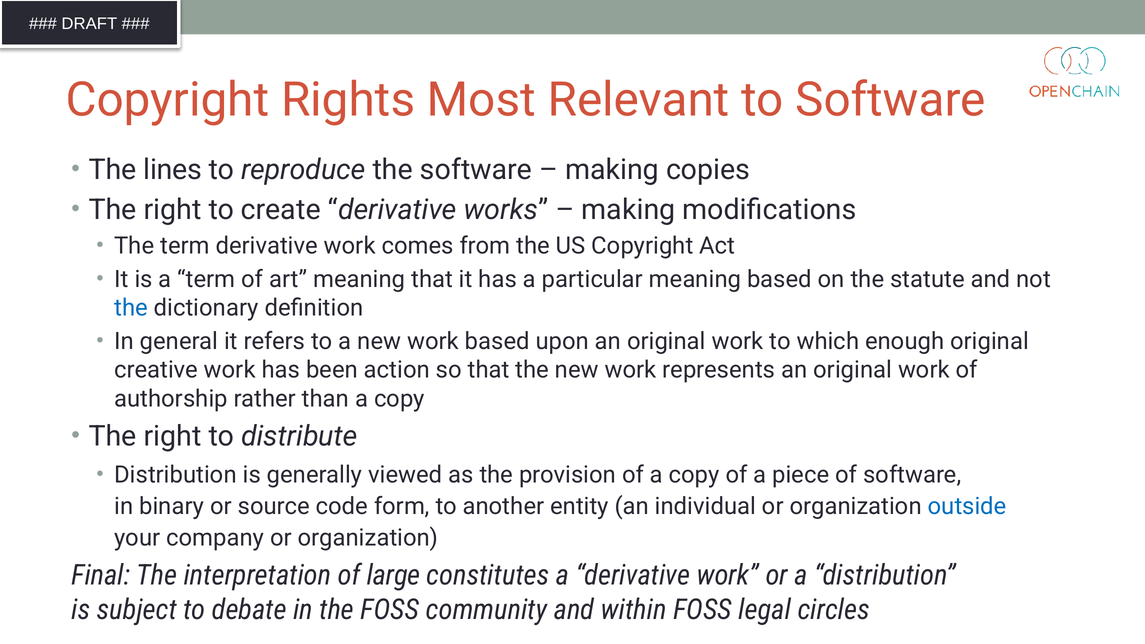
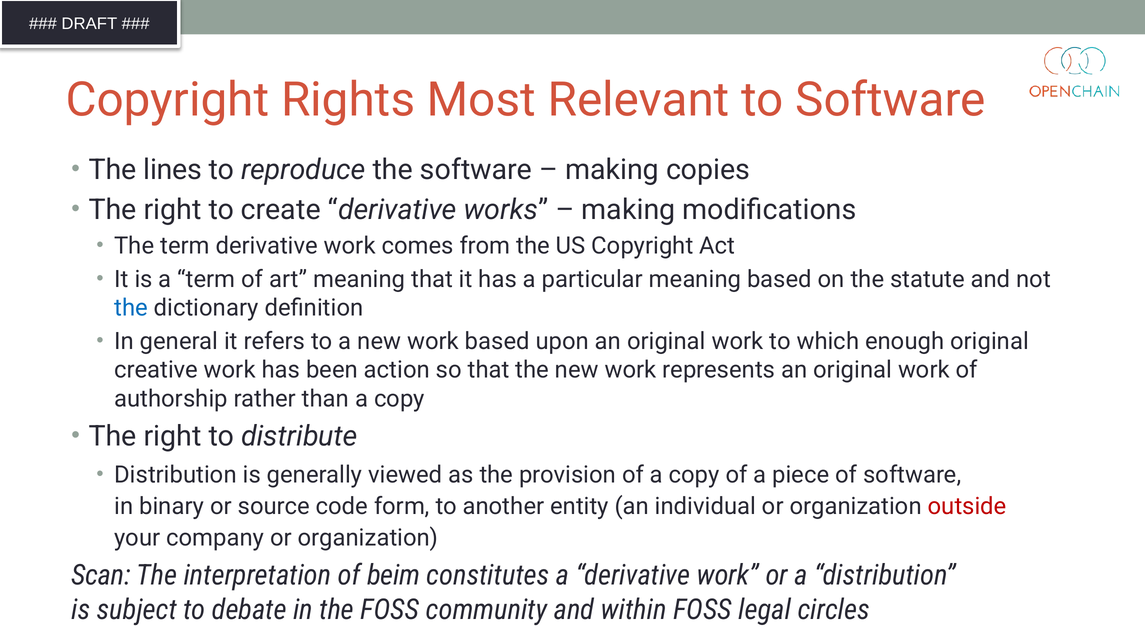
outside colour: blue -> red
Final: Final -> Scan
large: large -> beim
